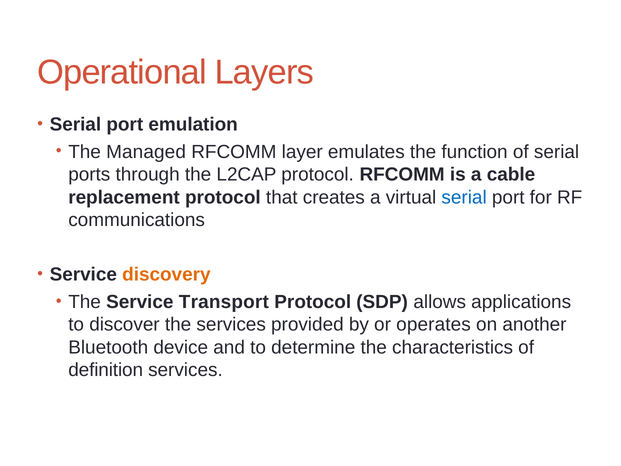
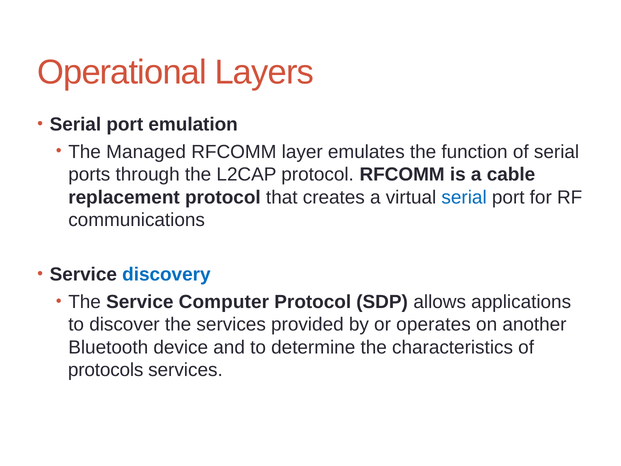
discovery colour: orange -> blue
Transport: Transport -> Computer
definition: definition -> protocols
